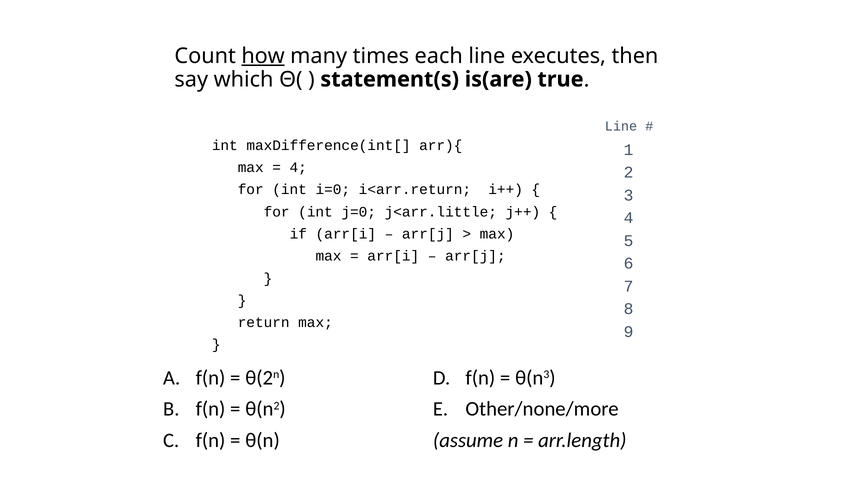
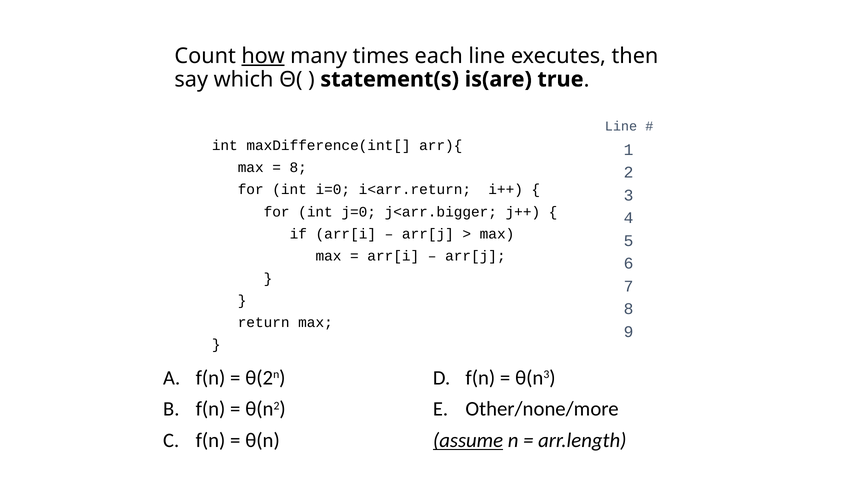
4 at (298, 167): 4 -> 8
j<arr.little: j<arr.little -> j<arr.bigger
assume underline: none -> present
